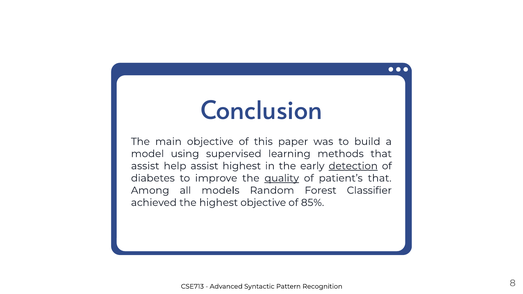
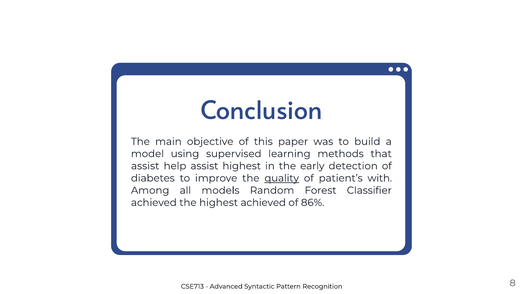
detection underline: present -> none
patient’s that: that -> with
highest objective: objective -> achieved
85%: 85% -> 86%
